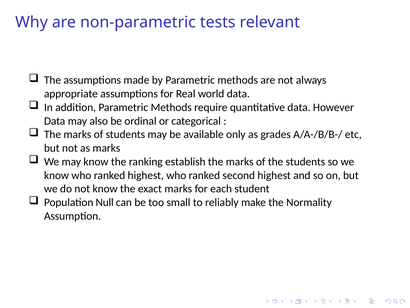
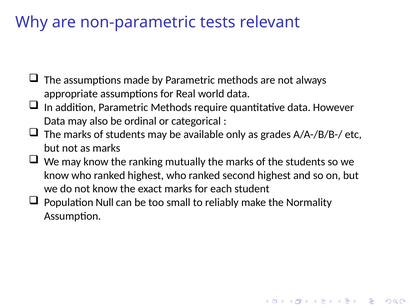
establish: establish -> mutually
